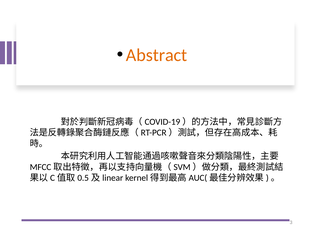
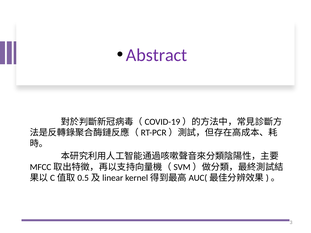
Abstract colour: orange -> purple
